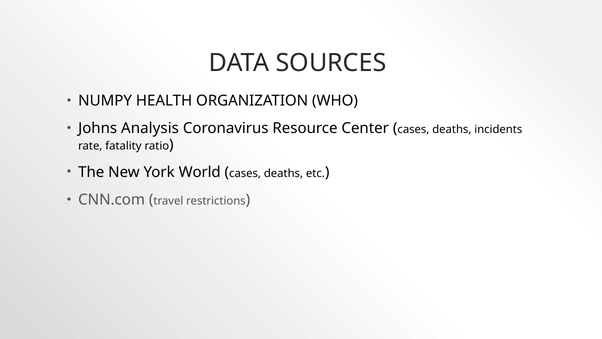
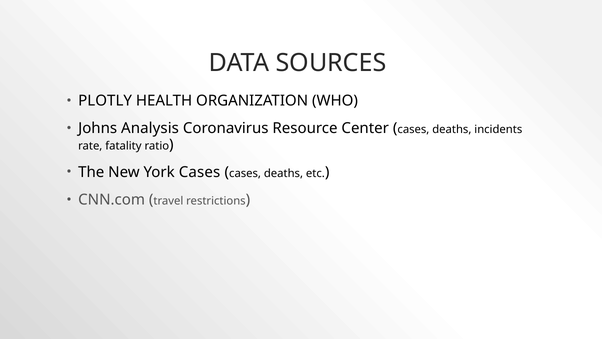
NUMPY: NUMPY -> PLOTLY
York World: World -> Cases
